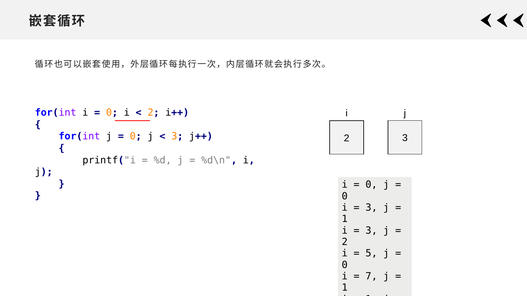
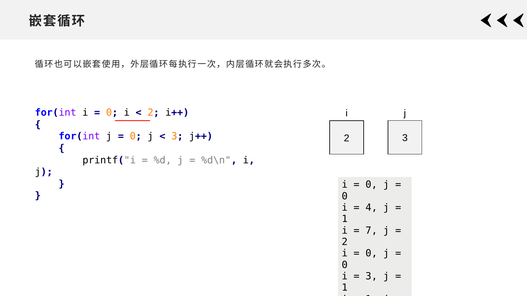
3 at (371, 208): 3 -> 4
3 at (371, 231): 3 -> 7
5 at (371, 254): 5 -> 0
7 at (371, 277): 7 -> 3
